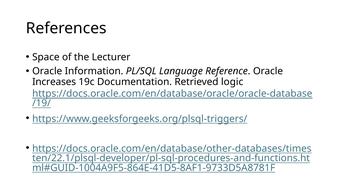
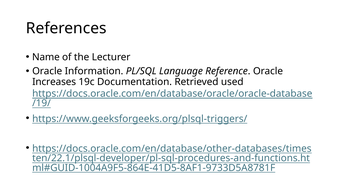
Space: Space -> Name
logic: logic -> used
